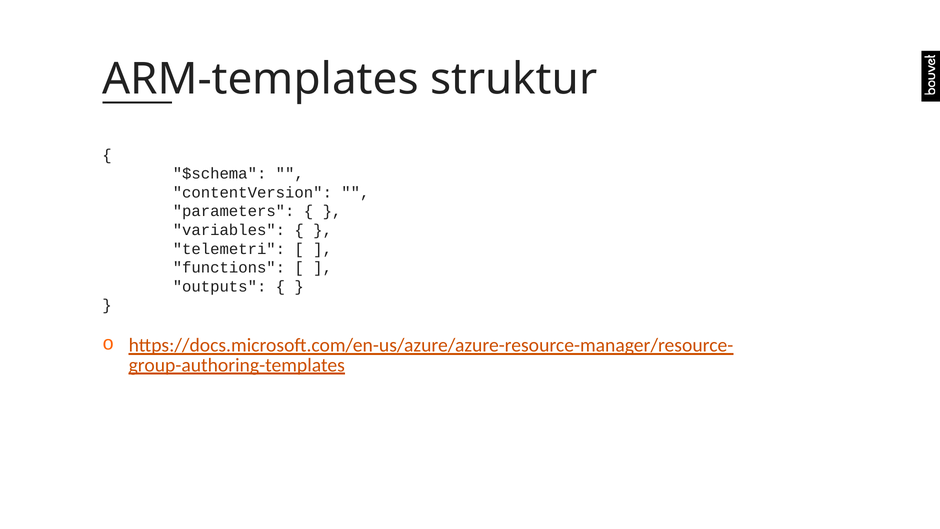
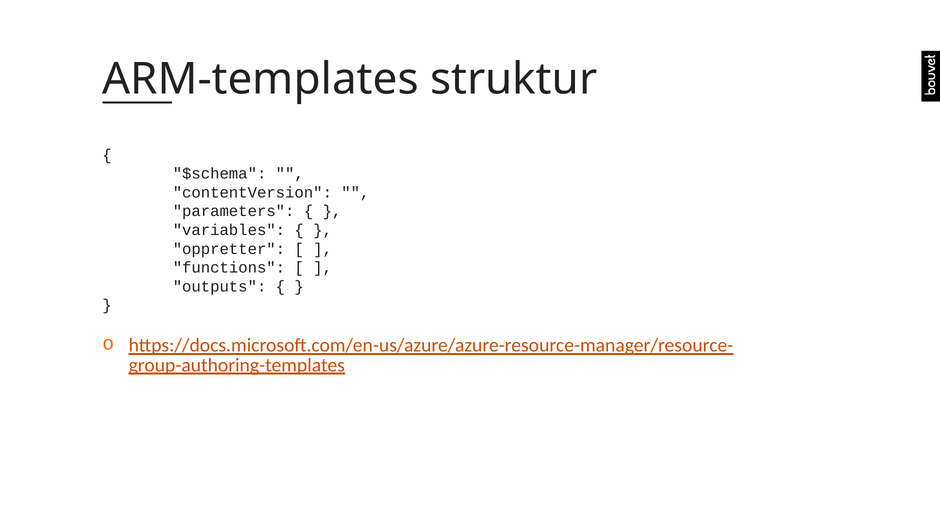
telemetri: telemetri -> oppretter
